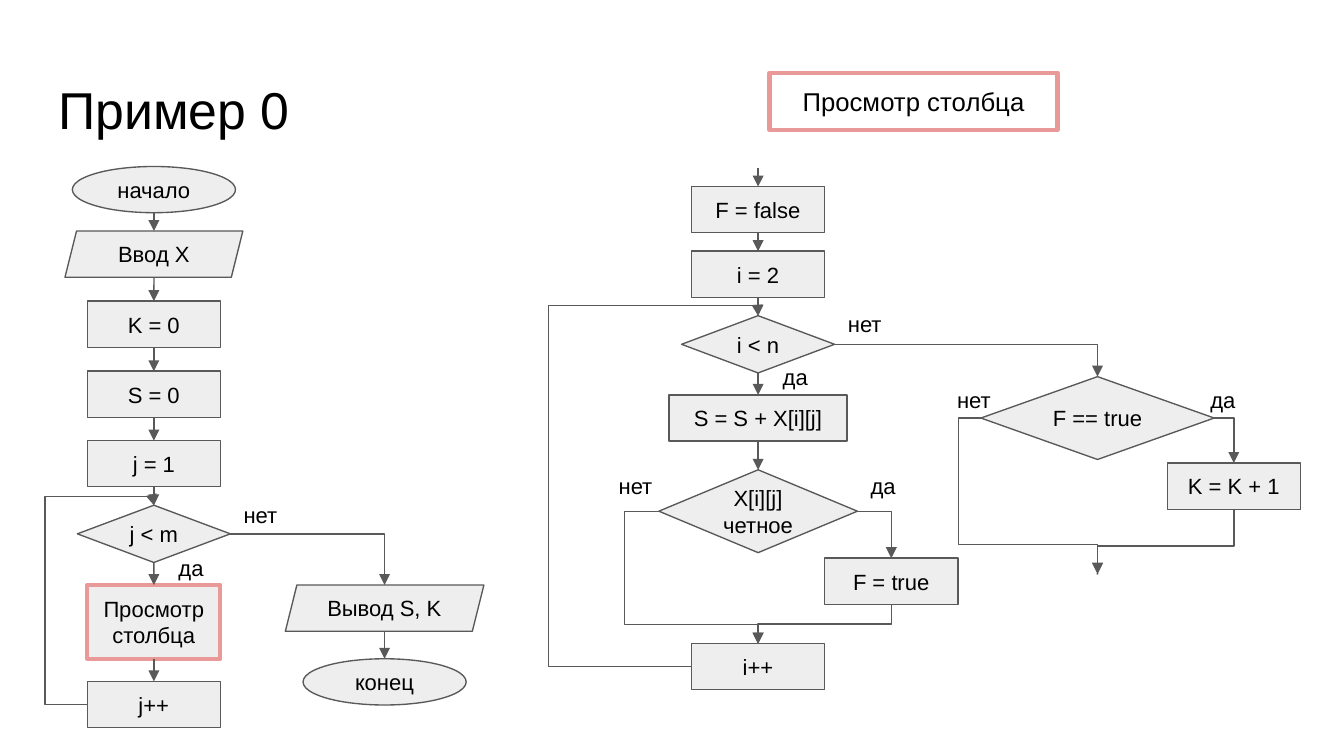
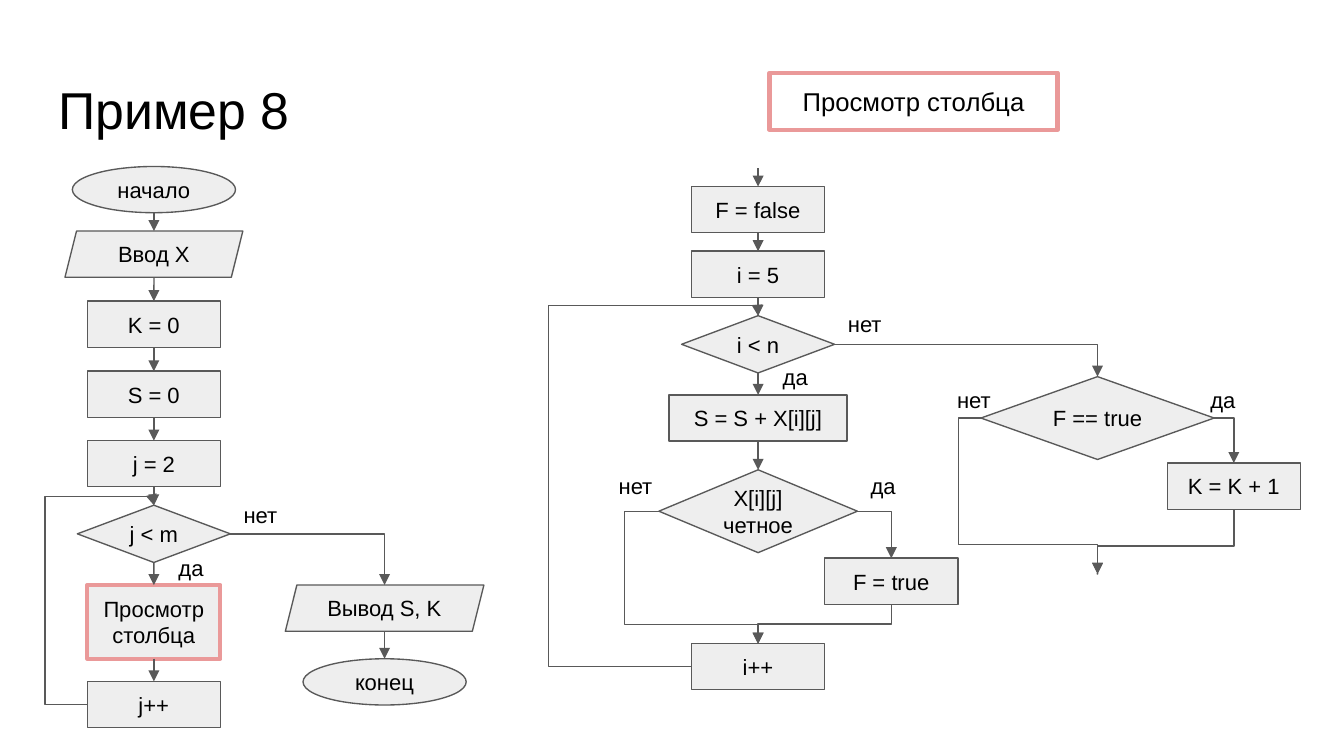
Пример 0: 0 -> 8
2: 2 -> 5
1 at (169, 465): 1 -> 2
